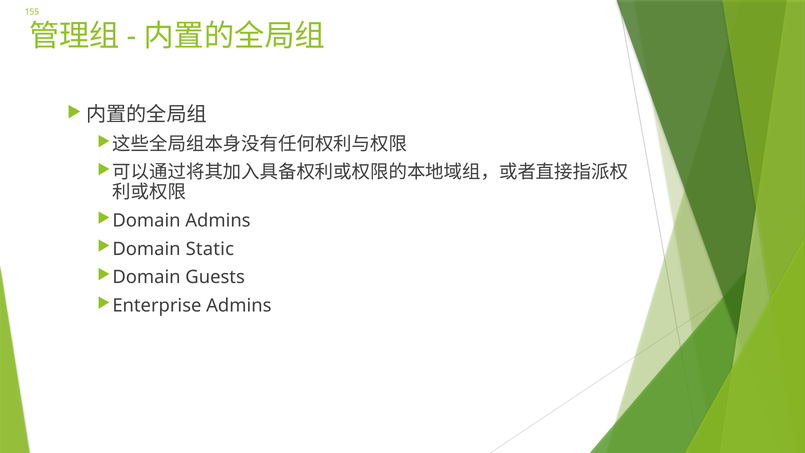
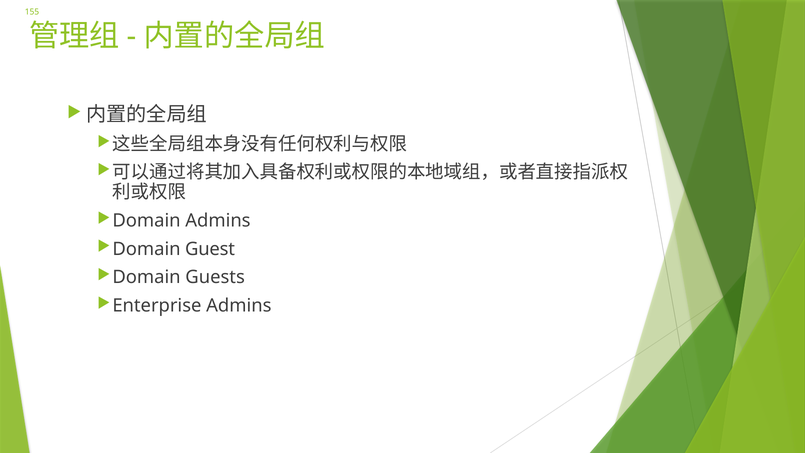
Static: Static -> Guest
